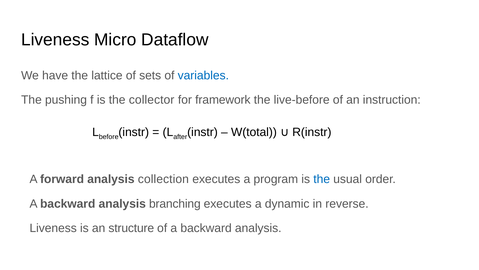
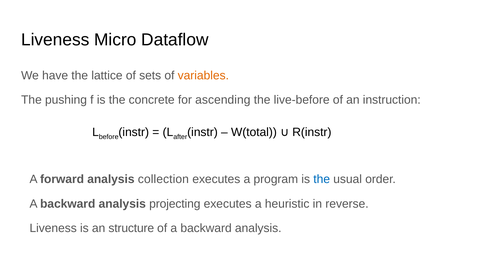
variables colour: blue -> orange
collector: collector -> concrete
framework: framework -> ascending
branching: branching -> projecting
dynamic: dynamic -> heuristic
